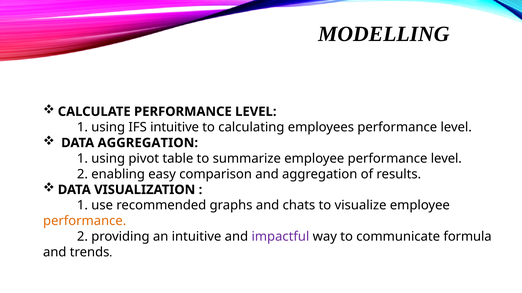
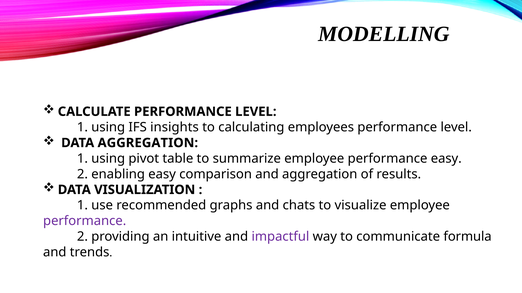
IFS intuitive: intuitive -> insights
employee performance level: level -> easy
performance at (85, 221) colour: orange -> purple
